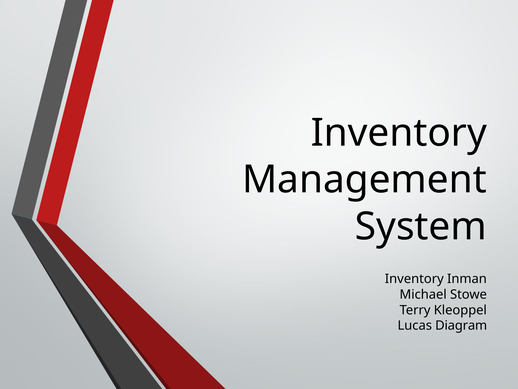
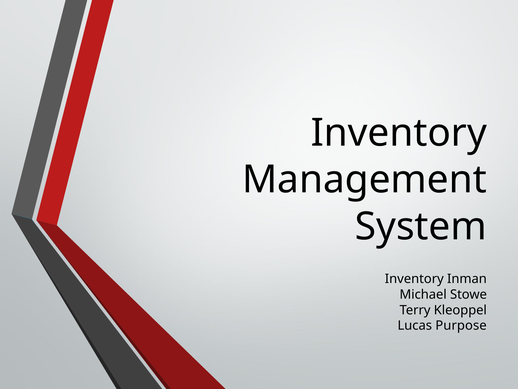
Diagram: Diagram -> Purpose
